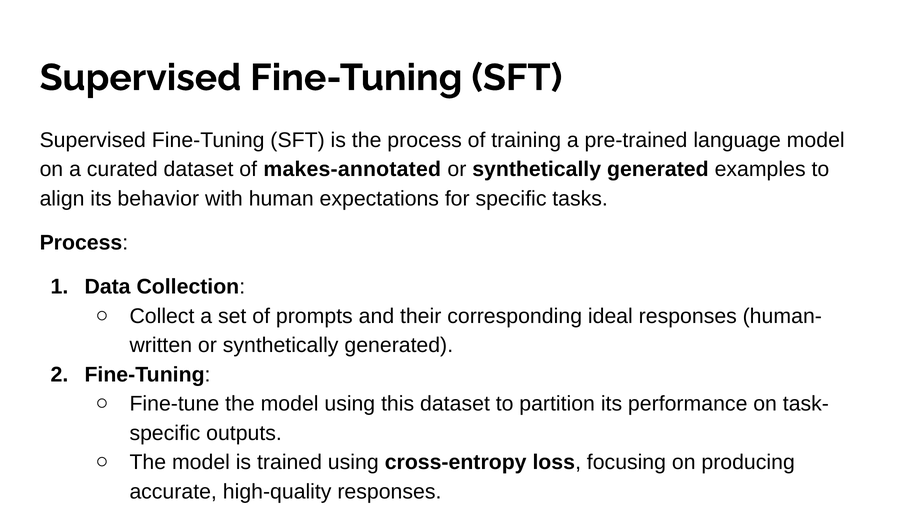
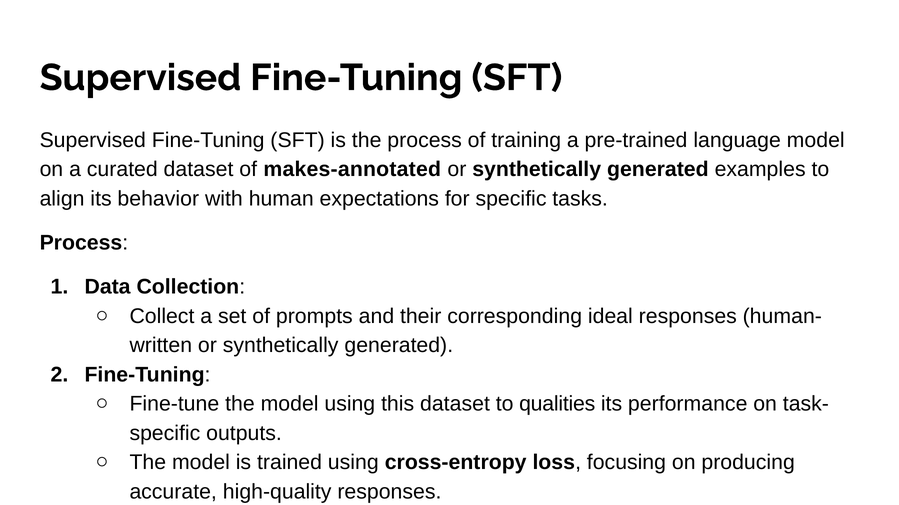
partition: partition -> qualities
